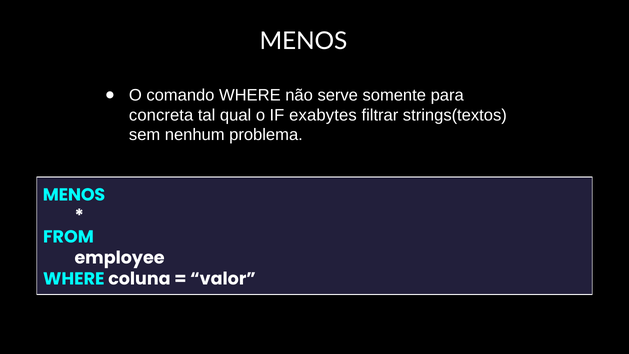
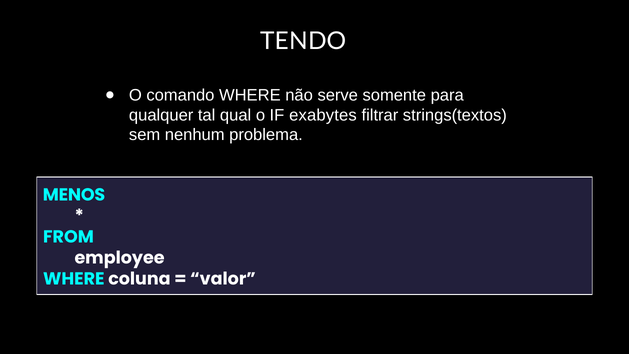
MENOS at (304, 41): MENOS -> TENDO
concreta: concreta -> qualquer
